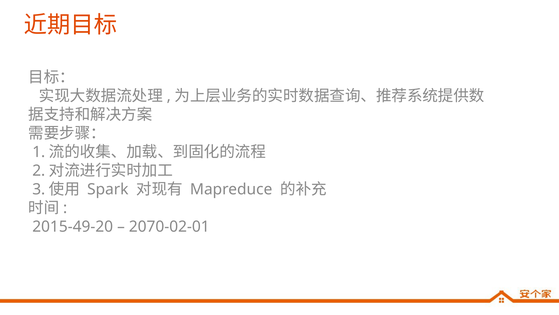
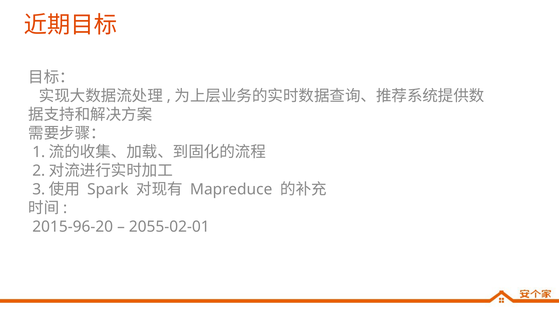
2015-49-20: 2015-49-20 -> 2015-96-20
2070-02-01: 2070-02-01 -> 2055-02-01
